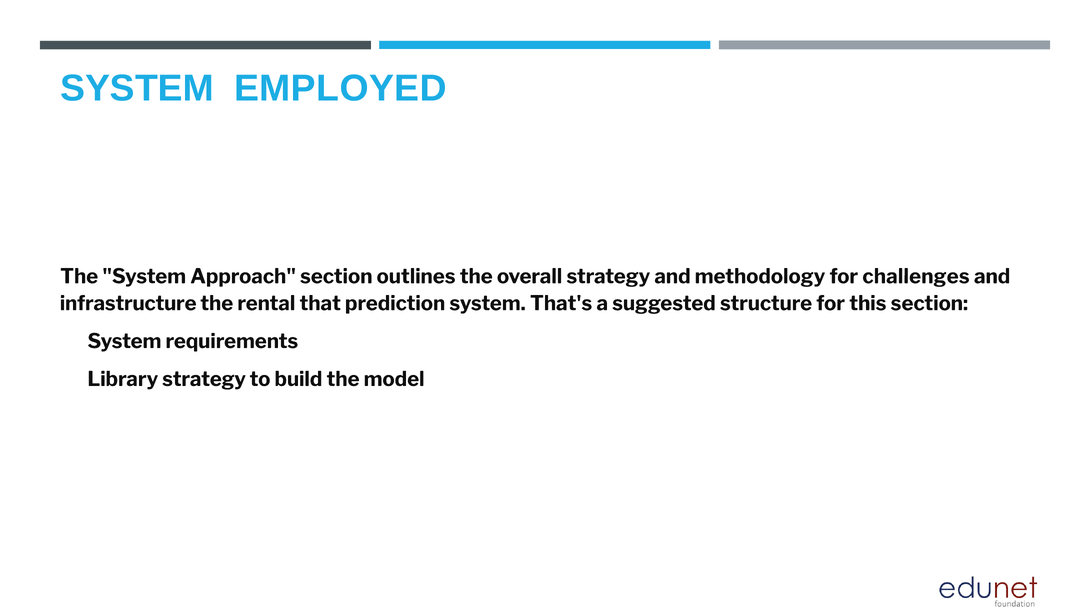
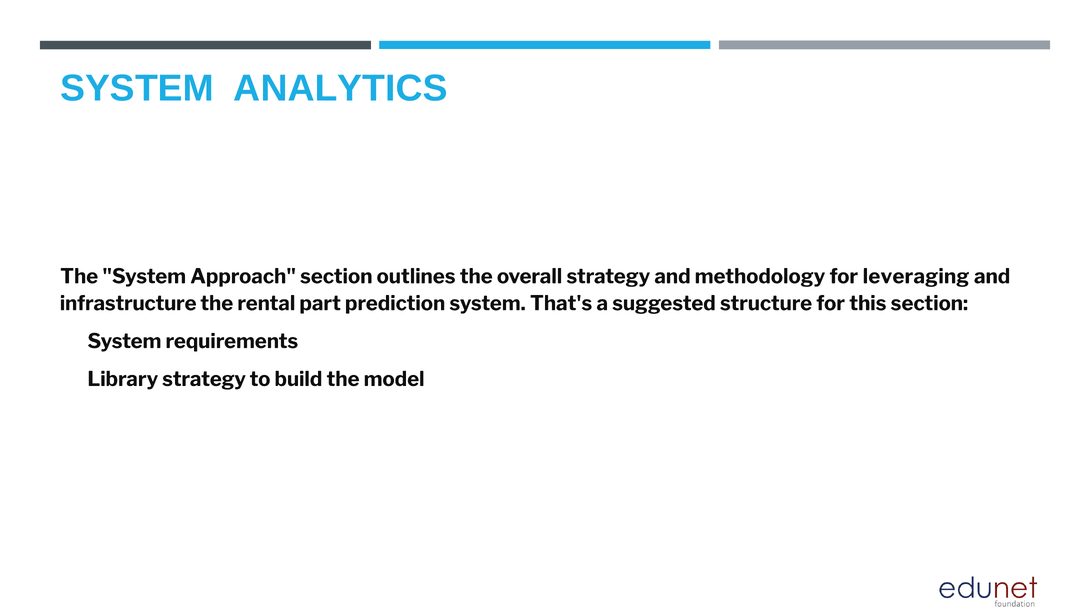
EMPLOYED: EMPLOYED -> ANALYTICS
challenges: challenges -> leveraging
that: that -> part
